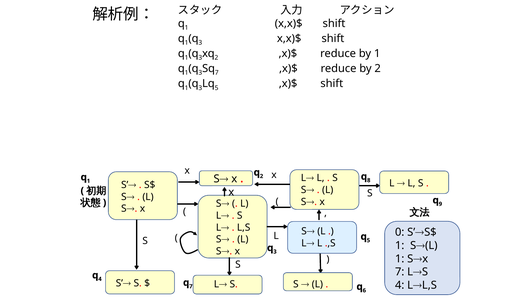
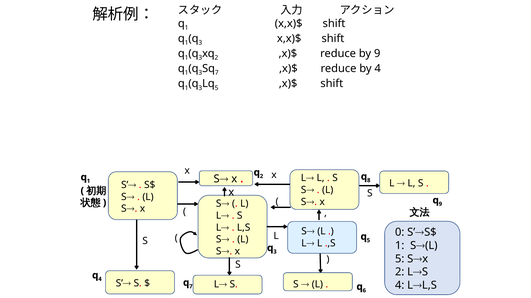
by 1: 1 -> 9
by 2: 2 -> 4
1 at (400, 259): 1 -> 5
7 at (400, 273): 7 -> 2
